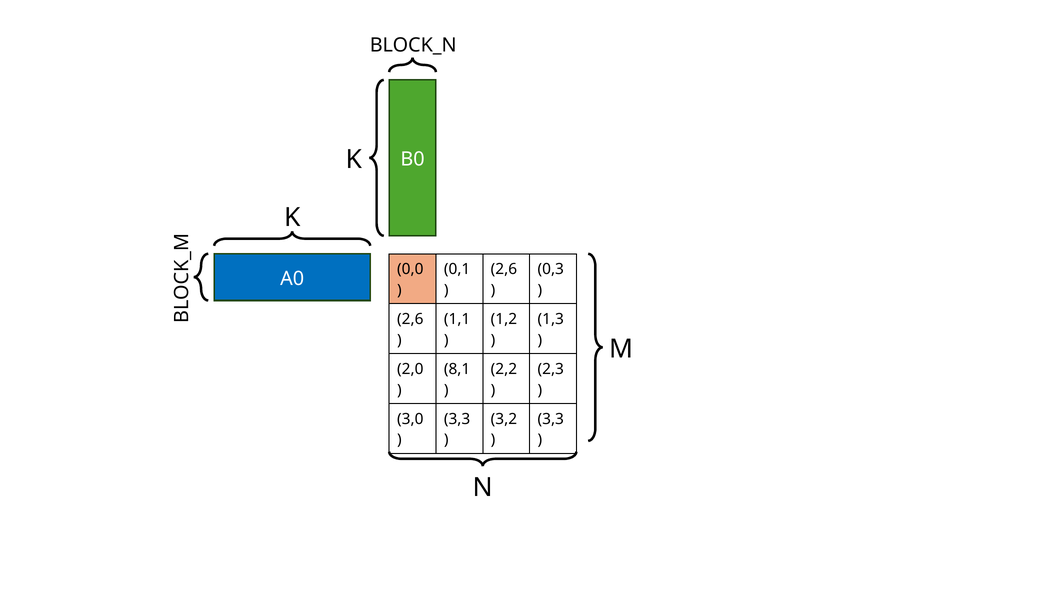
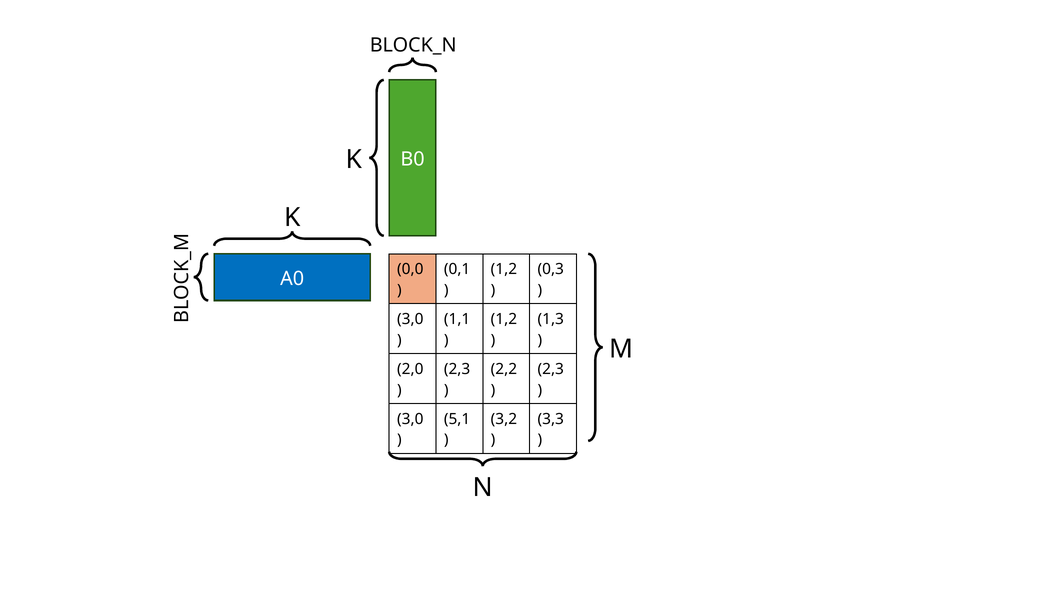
2,6 at (504, 269): 2,6 -> 1,2
2,6 at (410, 319): 2,6 -> 3,0
8,1 at (457, 369): 8,1 -> 2,3
3,3 at (457, 419): 3,3 -> 5,1
